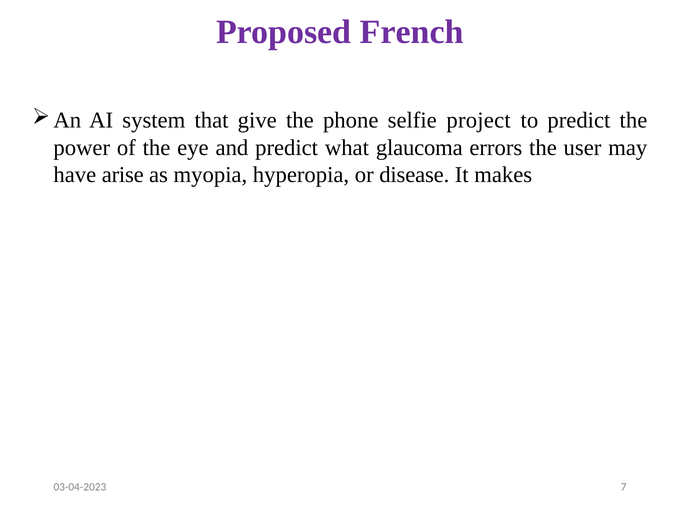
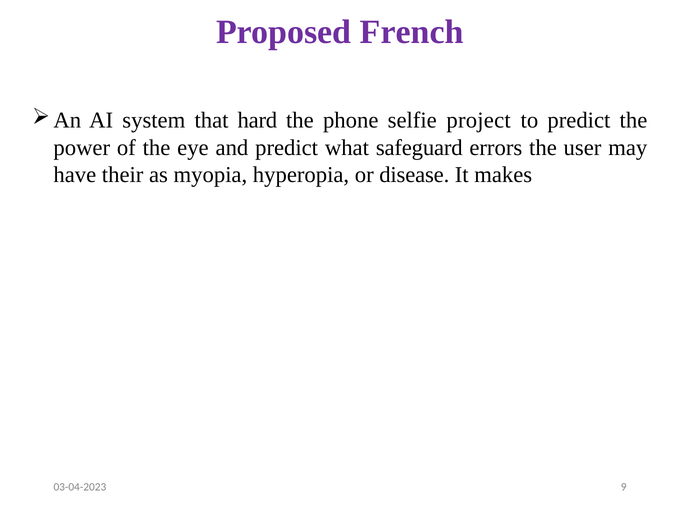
give: give -> hard
glaucoma: glaucoma -> safeguard
arise: arise -> their
7: 7 -> 9
